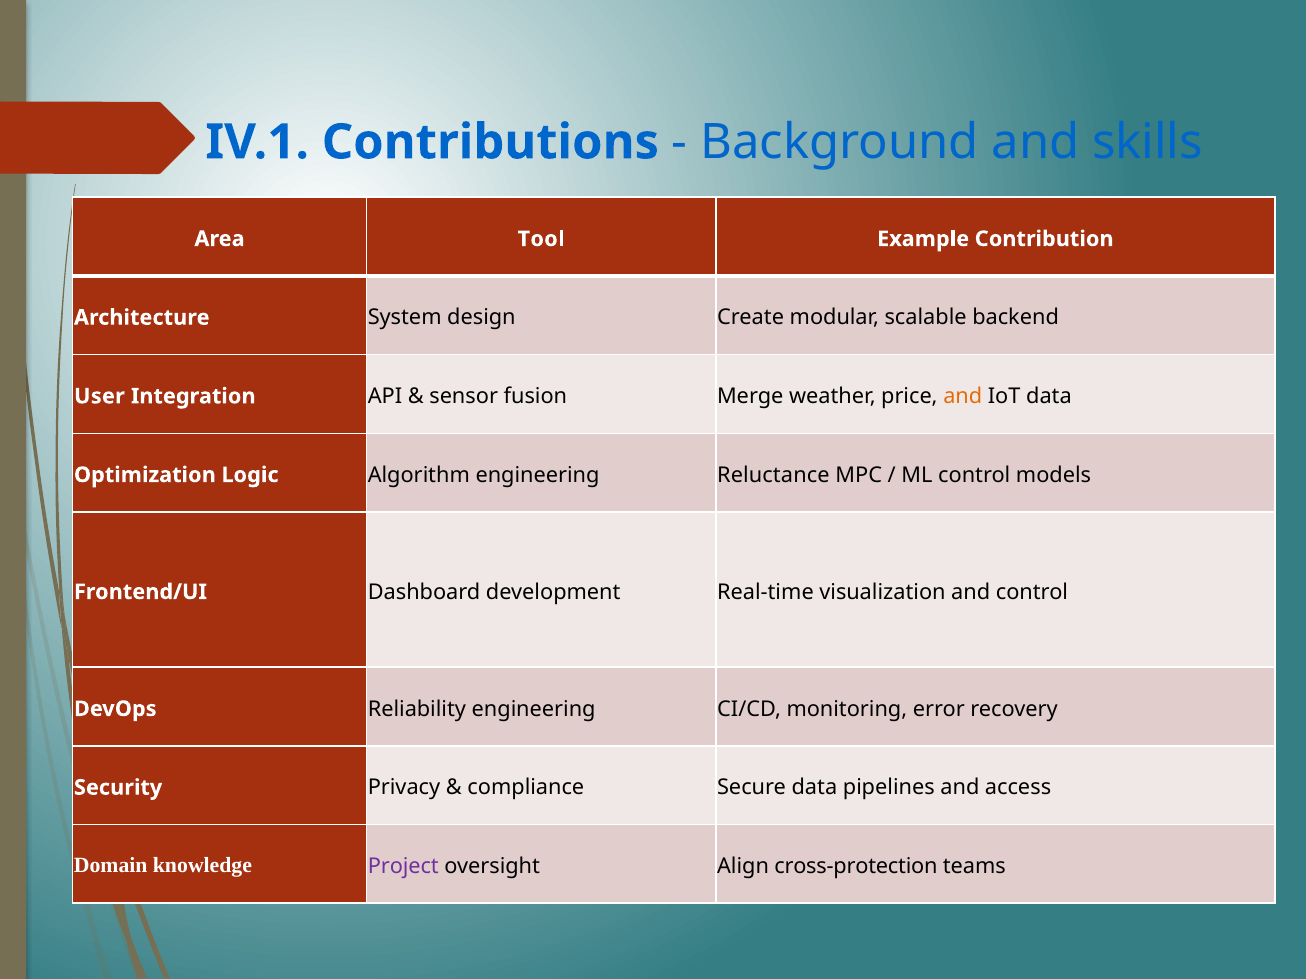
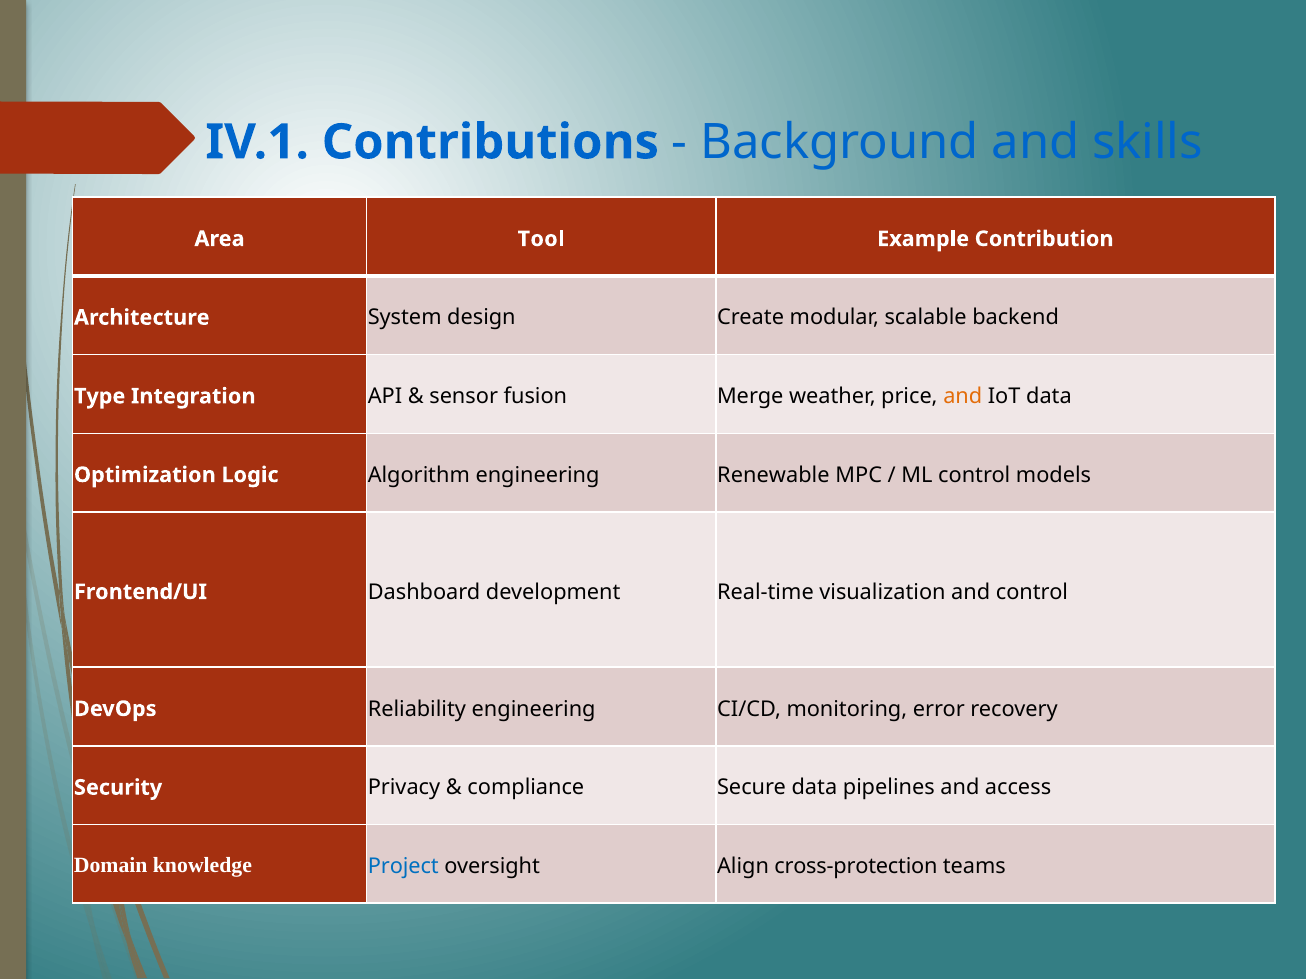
User: User -> Type
Reluctance: Reluctance -> Renewable
Project colour: purple -> blue
